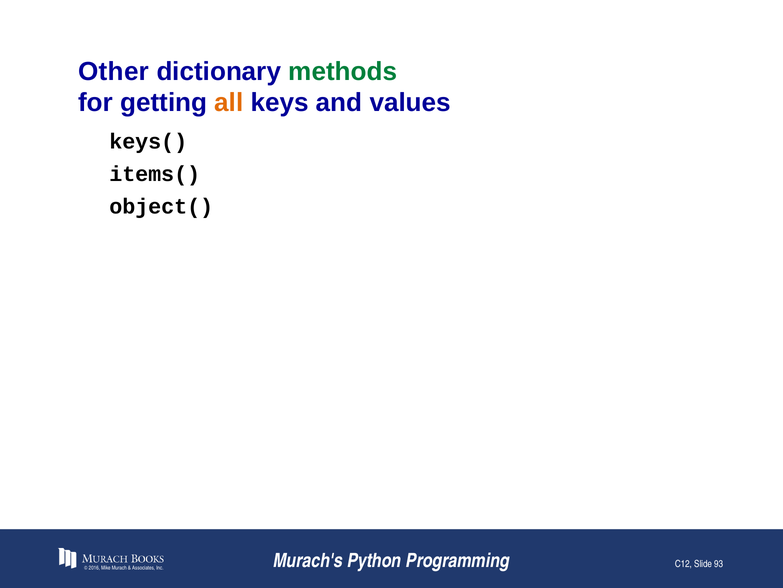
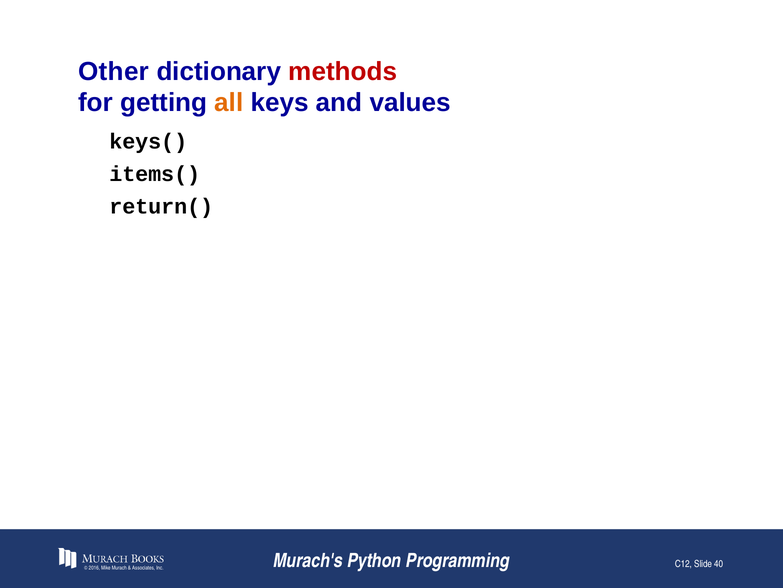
methods colour: green -> red
object(: object( -> return(
93: 93 -> 40
